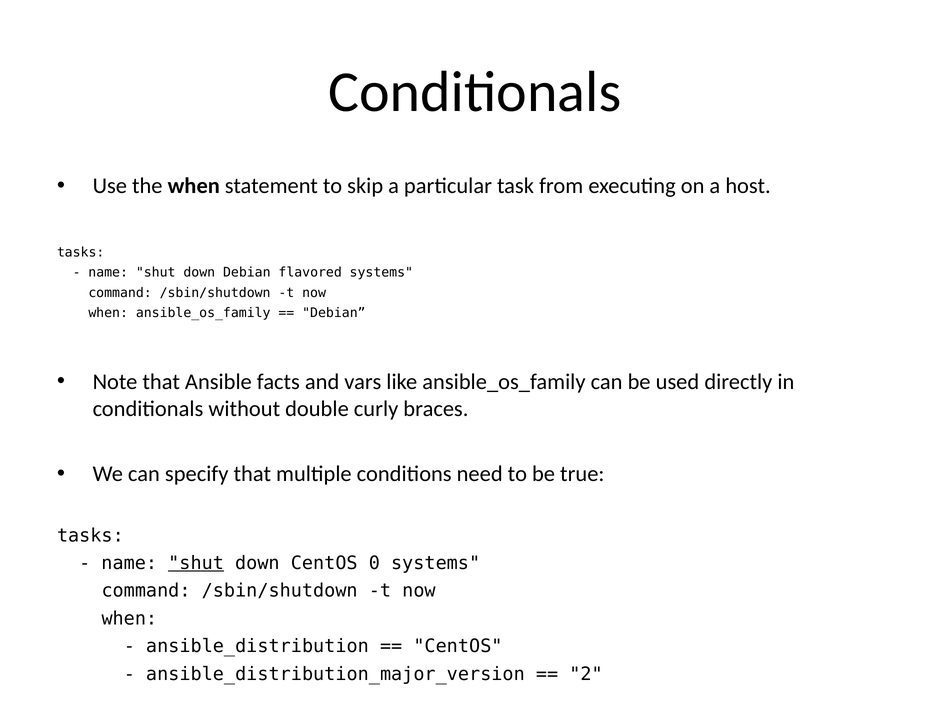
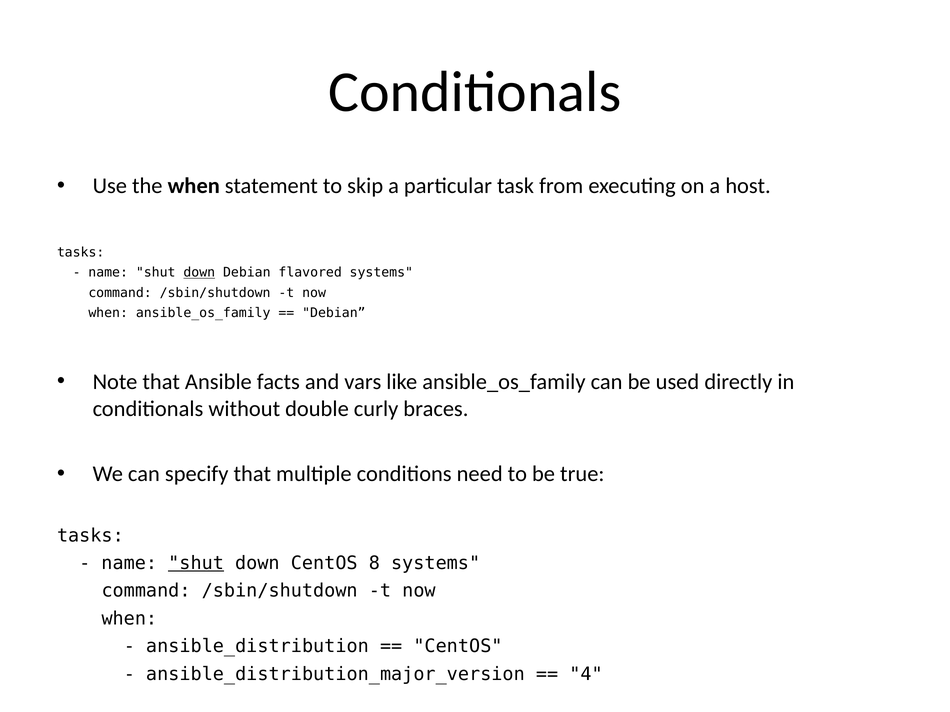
down at (199, 273) underline: none -> present
0: 0 -> 8
2: 2 -> 4
